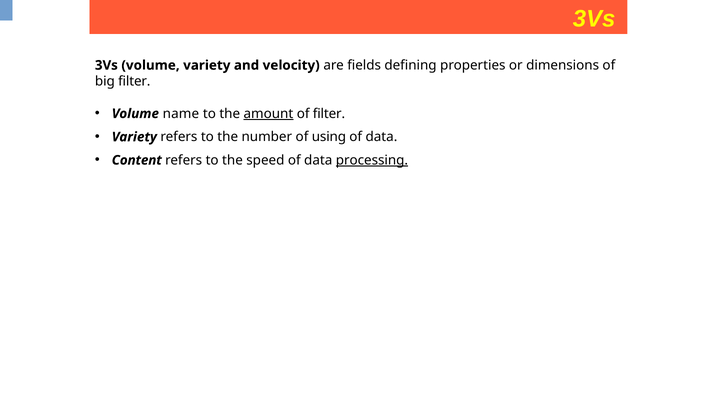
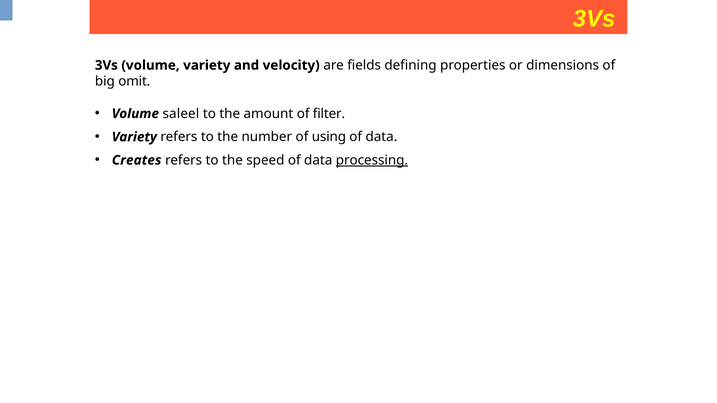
big filter: filter -> omit
name: name -> saleel
amount underline: present -> none
Content: Content -> Creates
